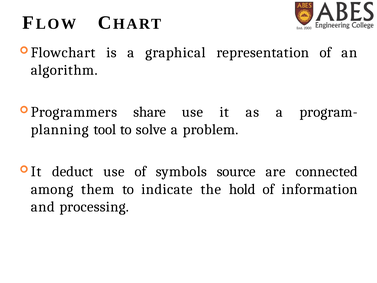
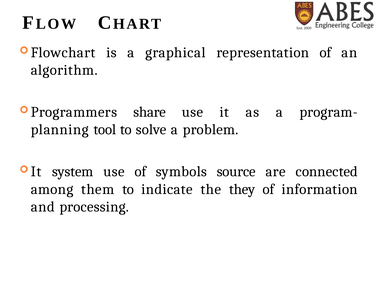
deduct: deduct -> system
hold: hold -> they
